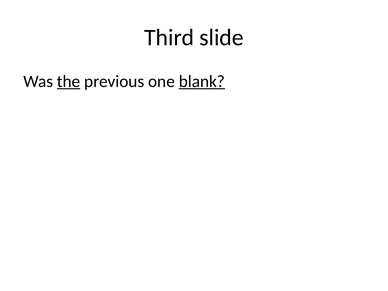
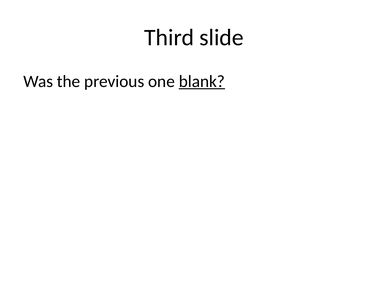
the underline: present -> none
